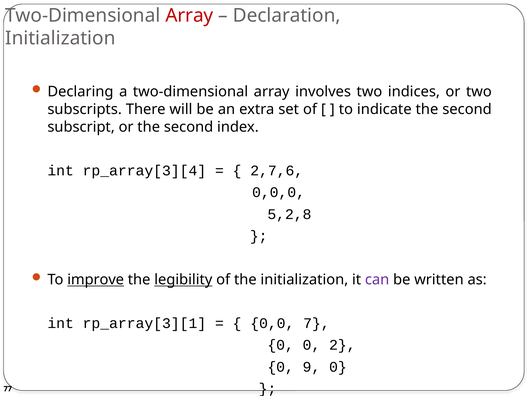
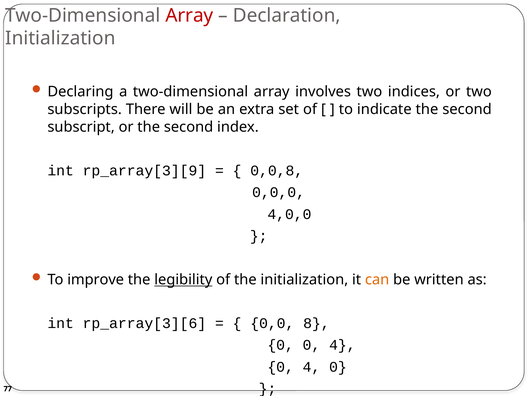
rp_array[3][4: rp_array[3][4 -> rp_array[3][9
2,7,6: 2,7,6 -> 0,0,8
5,2,8: 5,2,8 -> 4,0,0
improve underline: present -> none
can colour: purple -> orange
rp_array[3][1: rp_array[3][1 -> rp_array[3][6
7: 7 -> 8
0 0 2: 2 -> 4
9 at (311, 367): 9 -> 4
